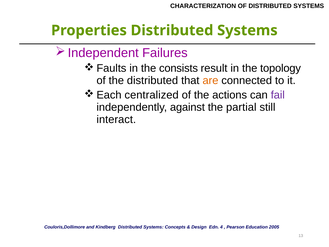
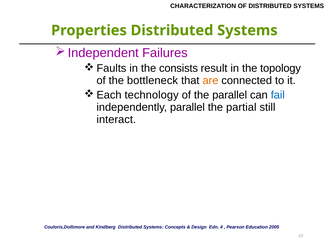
the distributed: distributed -> bottleneck
centralized: centralized -> technology
the actions: actions -> parallel
fail colour: purple -> blue
independently against: against -> parallel
